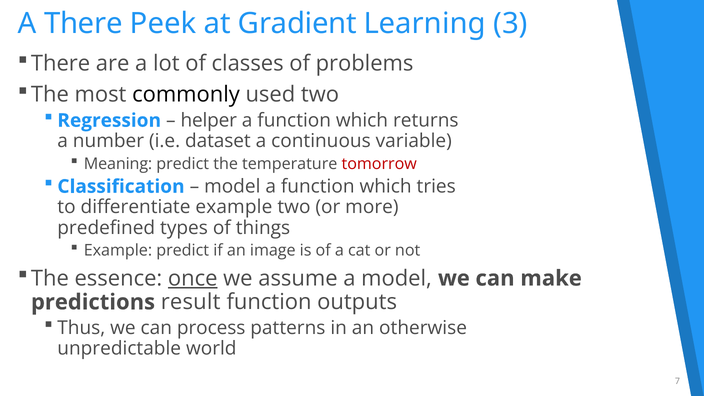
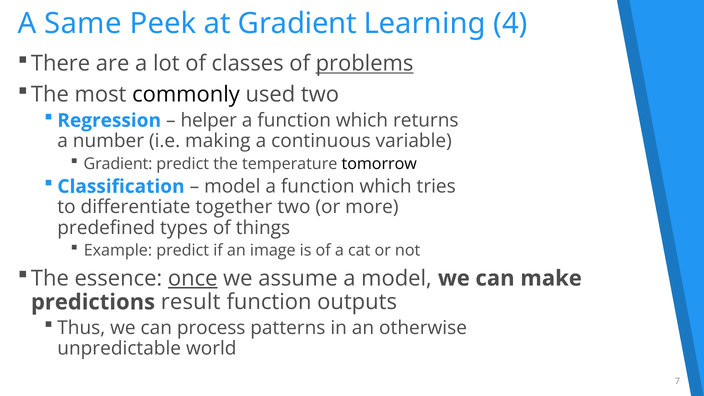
A There: There -> Same
3: 3 -> 4
problems underline: none -> present
dataset: dataset -> making
Meaning at (118, 164): Meaning -> Gradient
tomorrow colour: red -> black
differentiate example: example -> together
